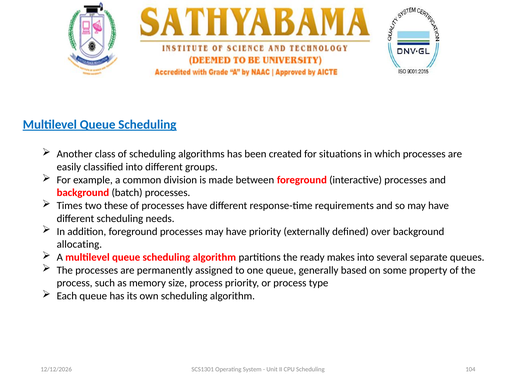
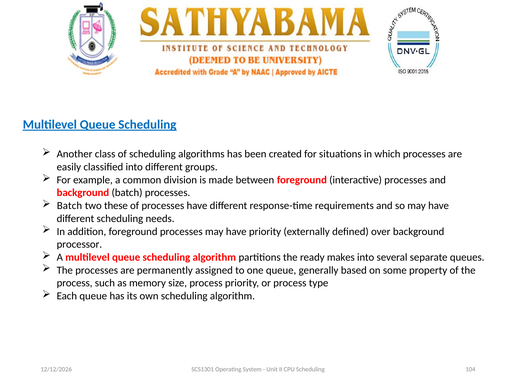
Times at (70, 206): Times -> Batch
allocating: allocating -> processor
